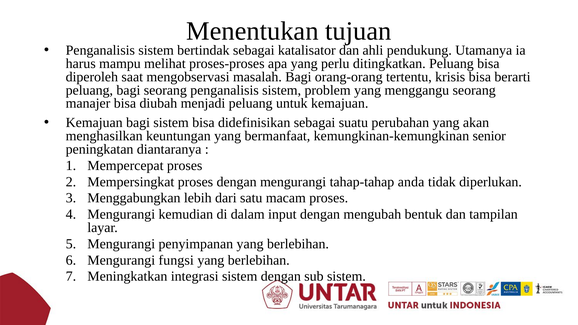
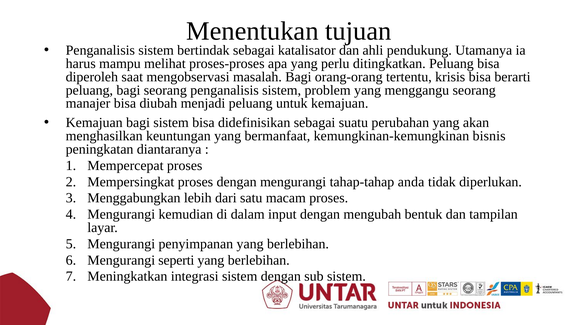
senior: senior -> bisnis
fungsi: fungsi -> seperti
